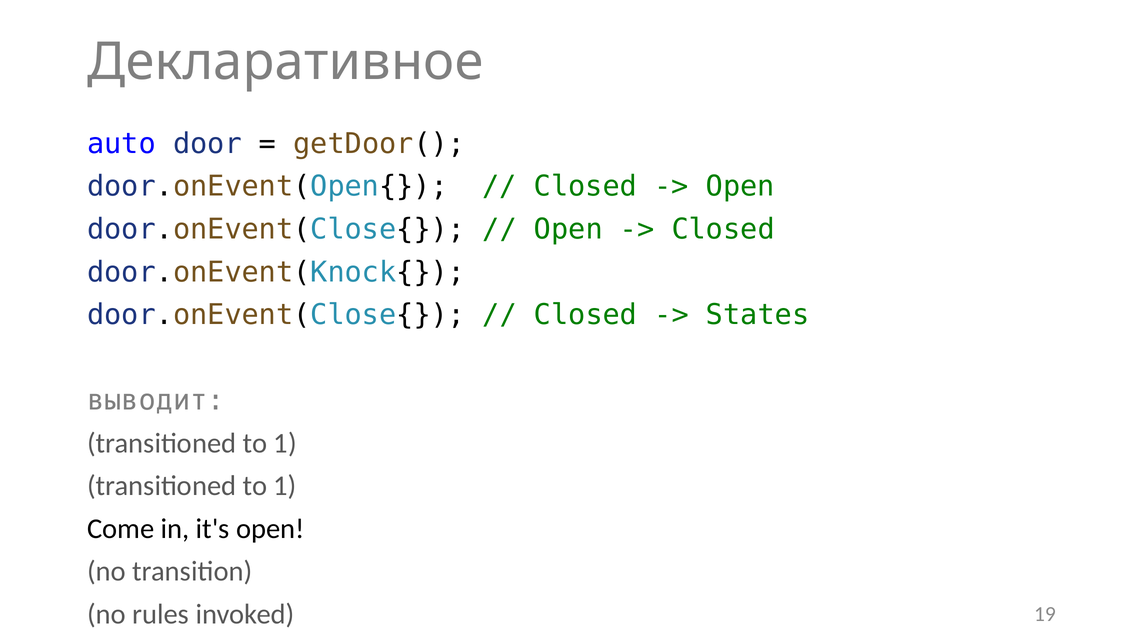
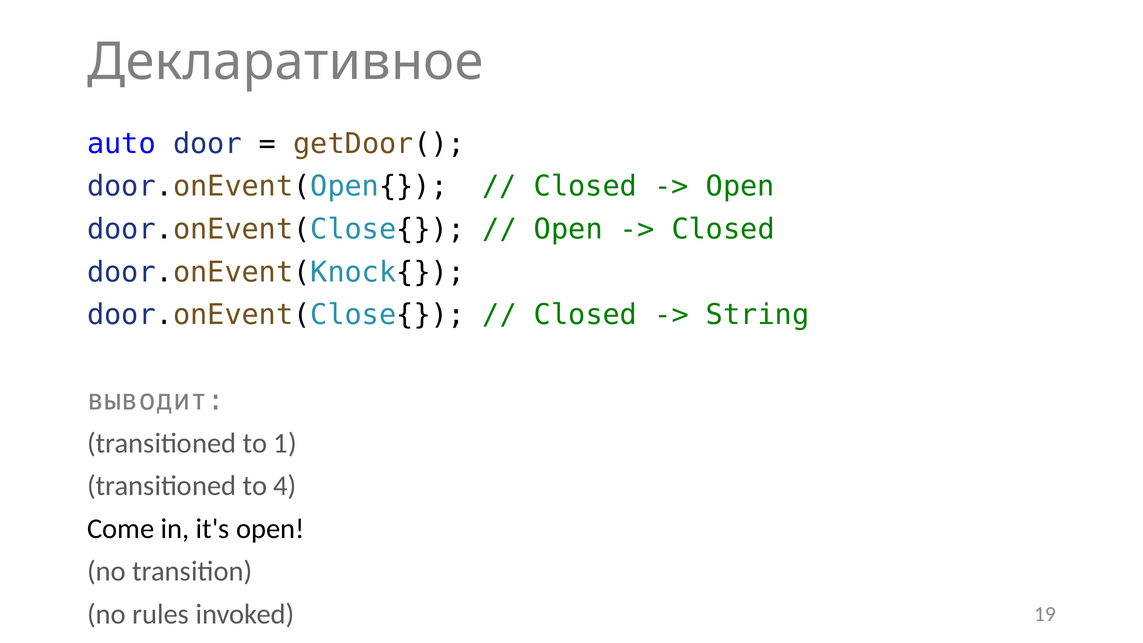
States: States -> String
1 at (285, 486): 1 -> 4
